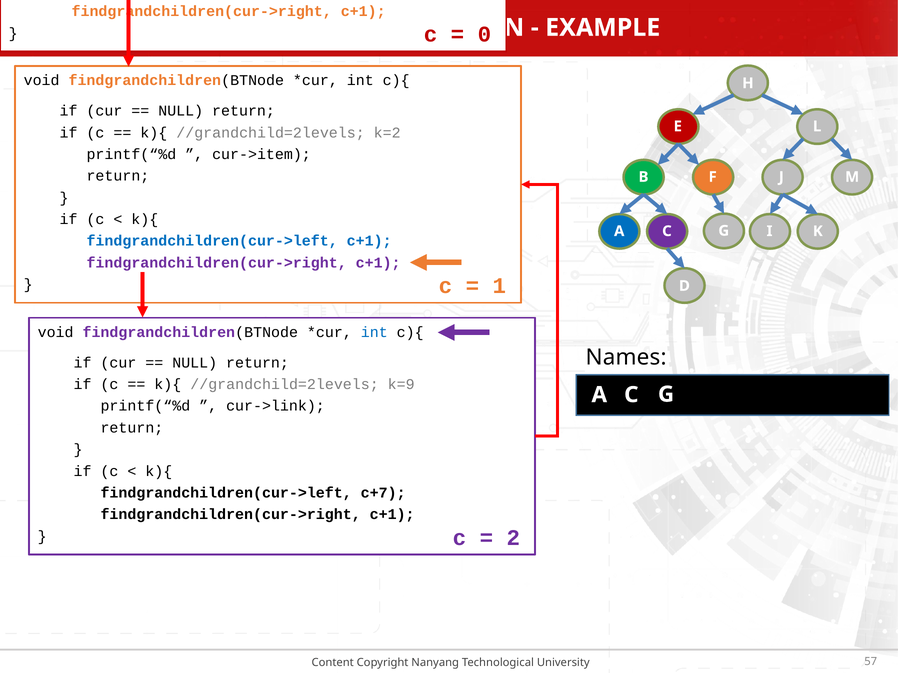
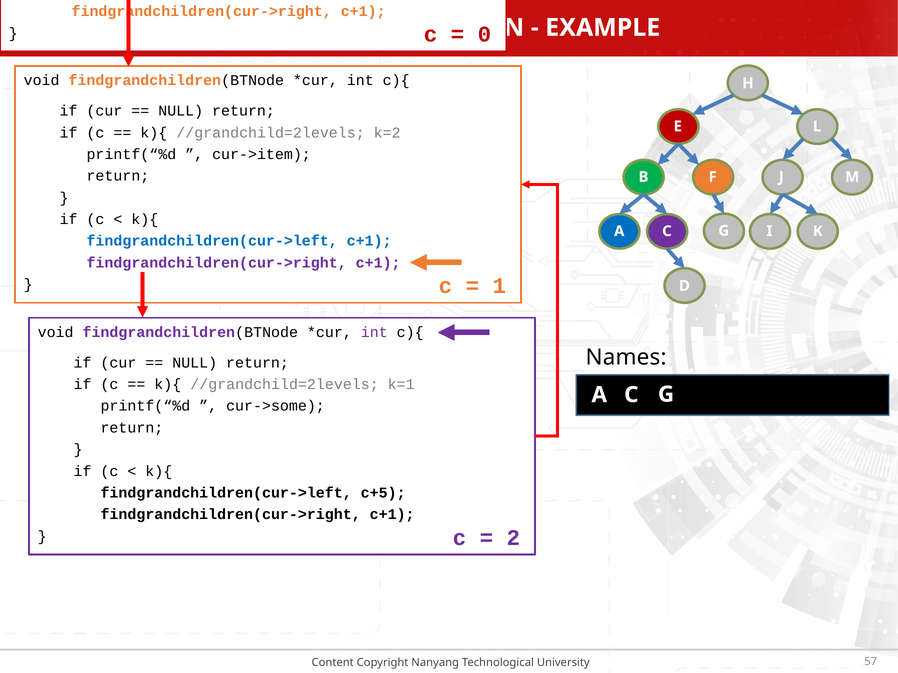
int at (374, 332) colour: blue -> purple
k=9: k=9 -> k=1
cur->link: cur->link -> cur->some
c+7: c+7 -> c+5
